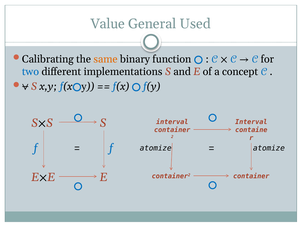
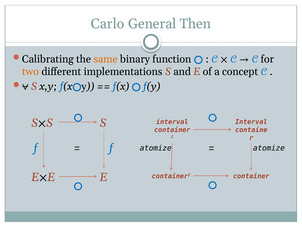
Value: Value -> Carlo
Used: Used -> Then
two colour: blue -> orange
